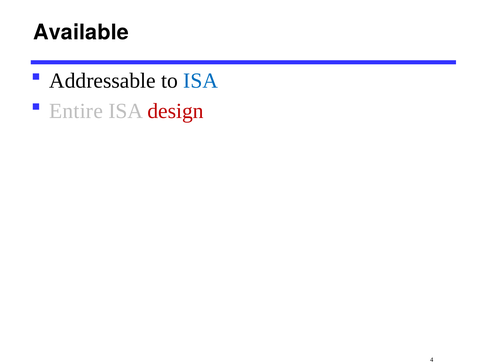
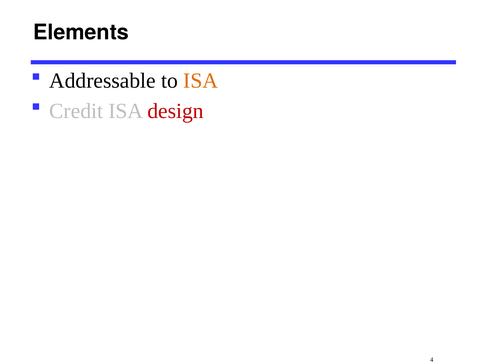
Available: Available -> Elements
ISA at (201, 81) colour: blue -> orange
Entire: Entire -> Credit
